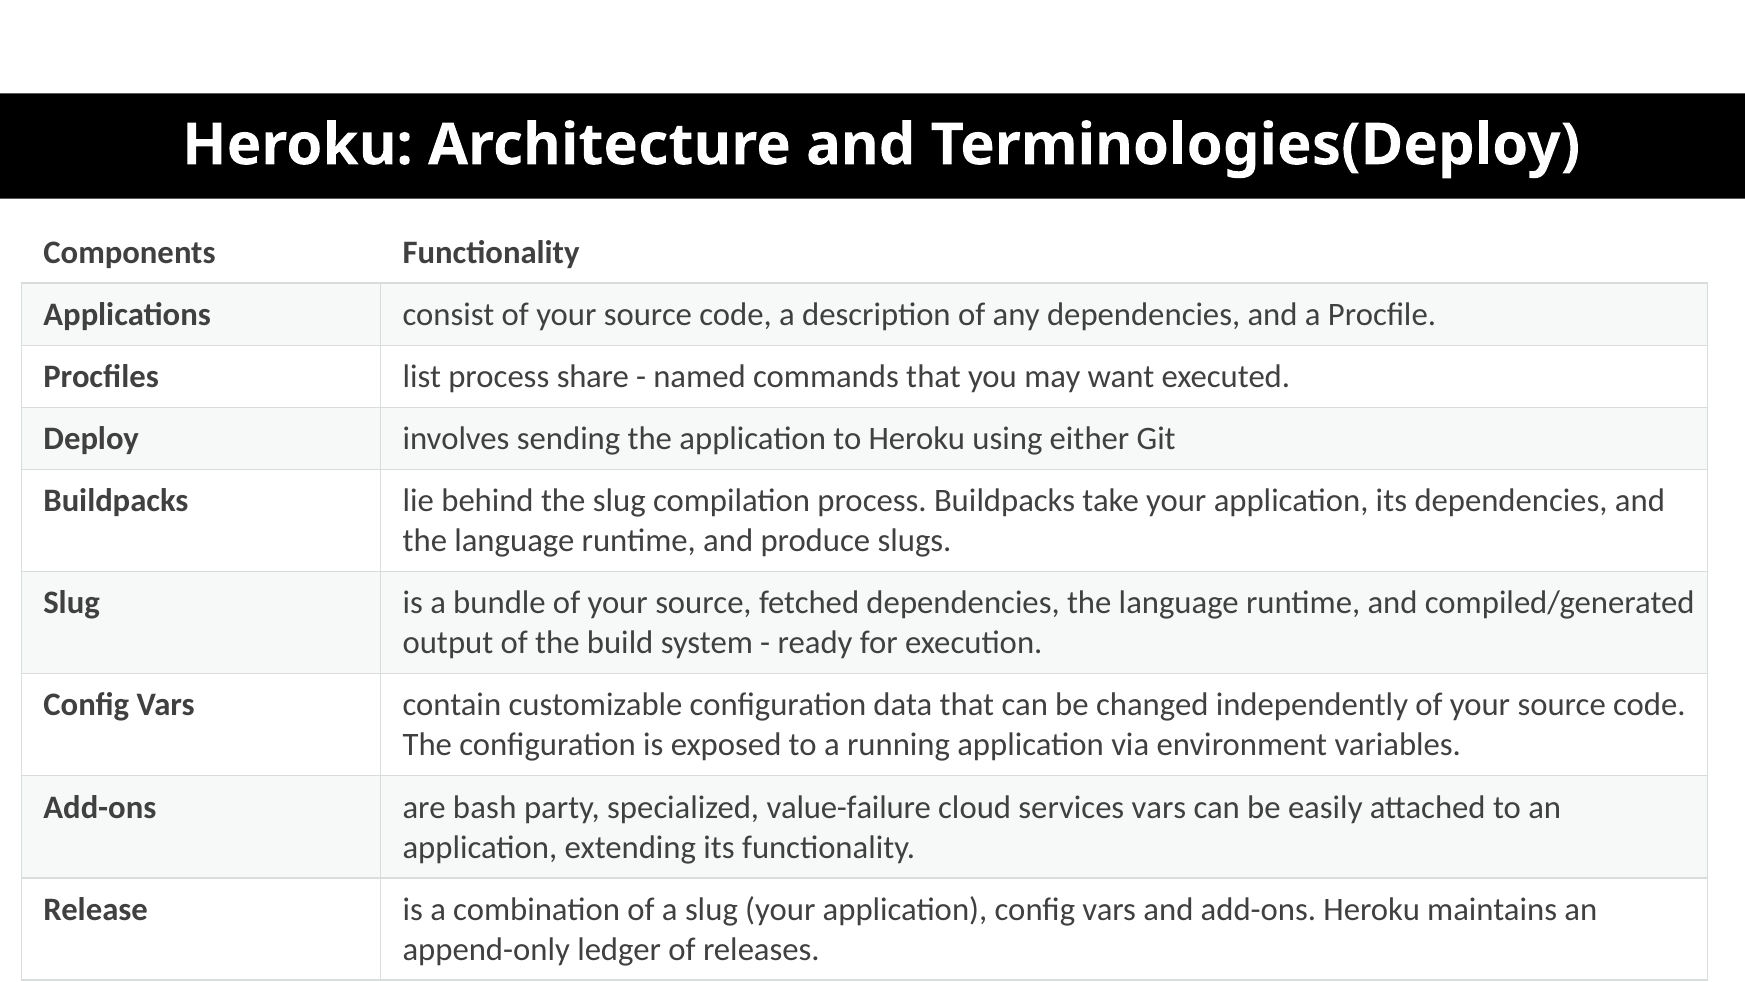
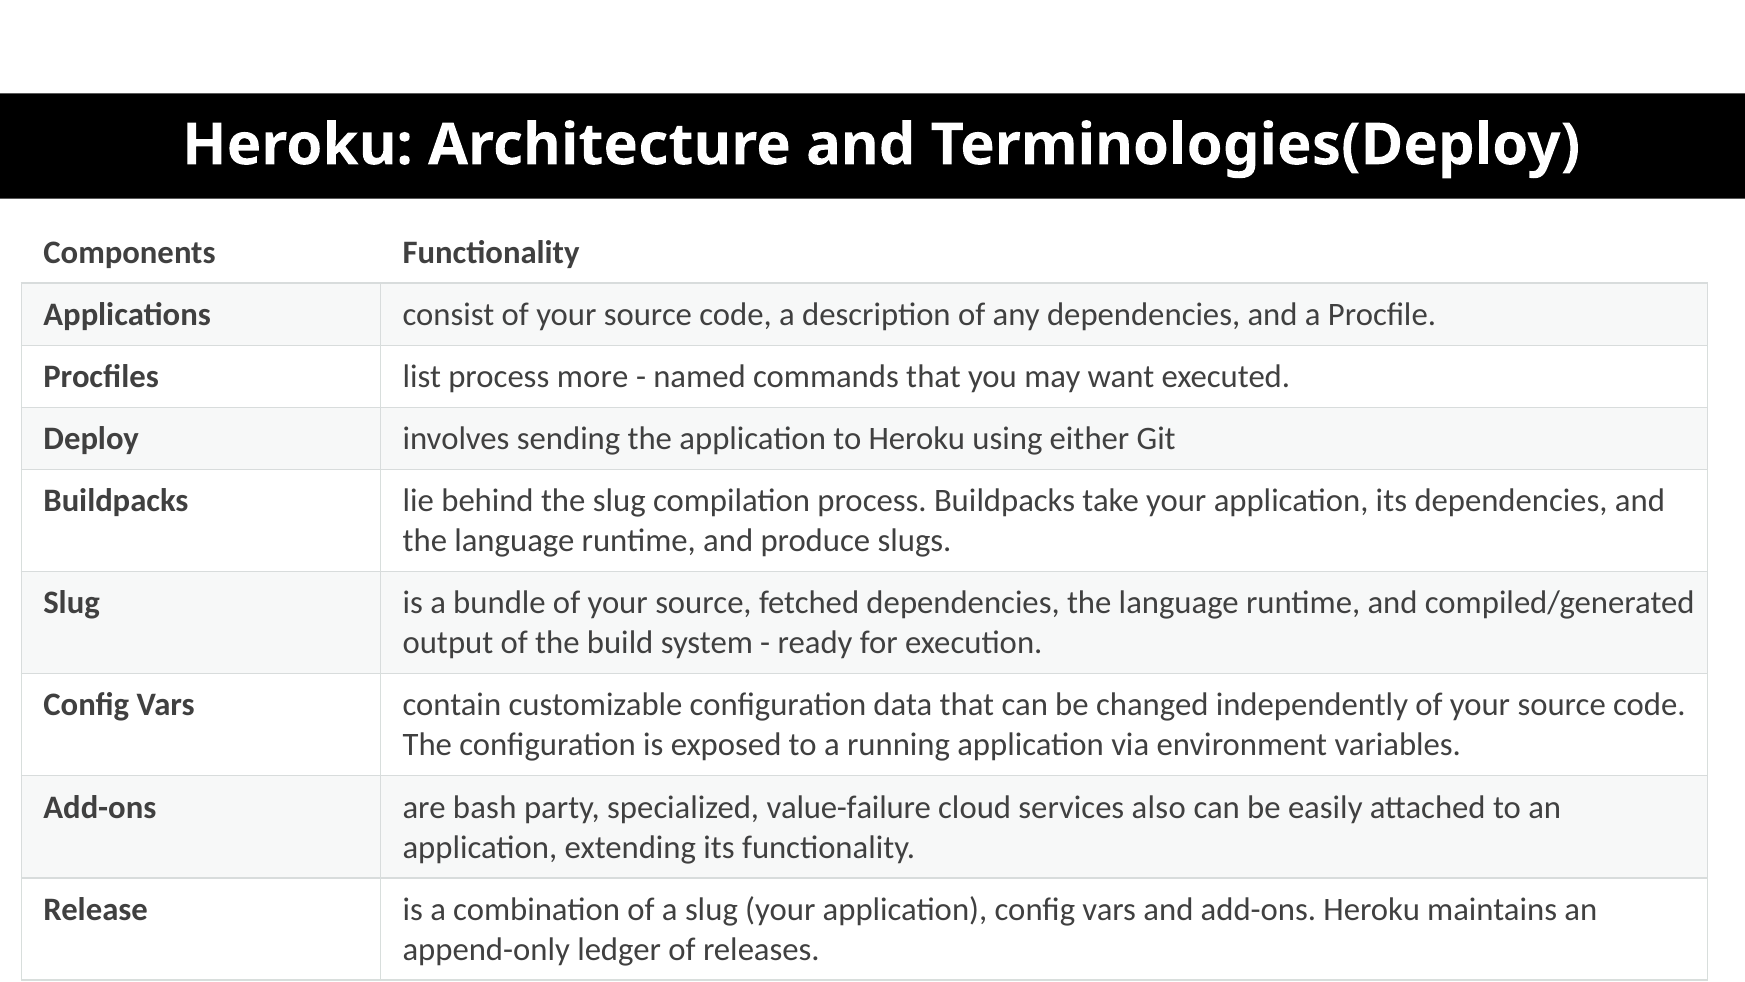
share: share -> more
services vars: vars -> also
